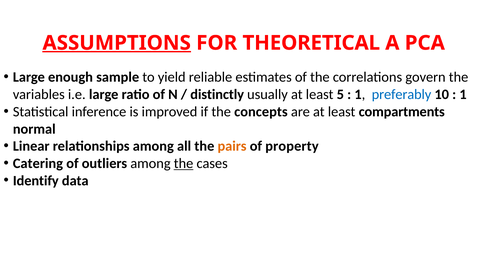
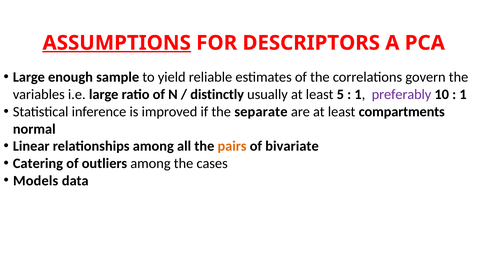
THEORETICAL: THEORETICAL -> DESCRIPTORS
preferably colour: blue -> purple
concepts: concepts -> separate
property: property -> bivariate
the at (184, 164) underline: present -> none
Identify: Identify -> Models
